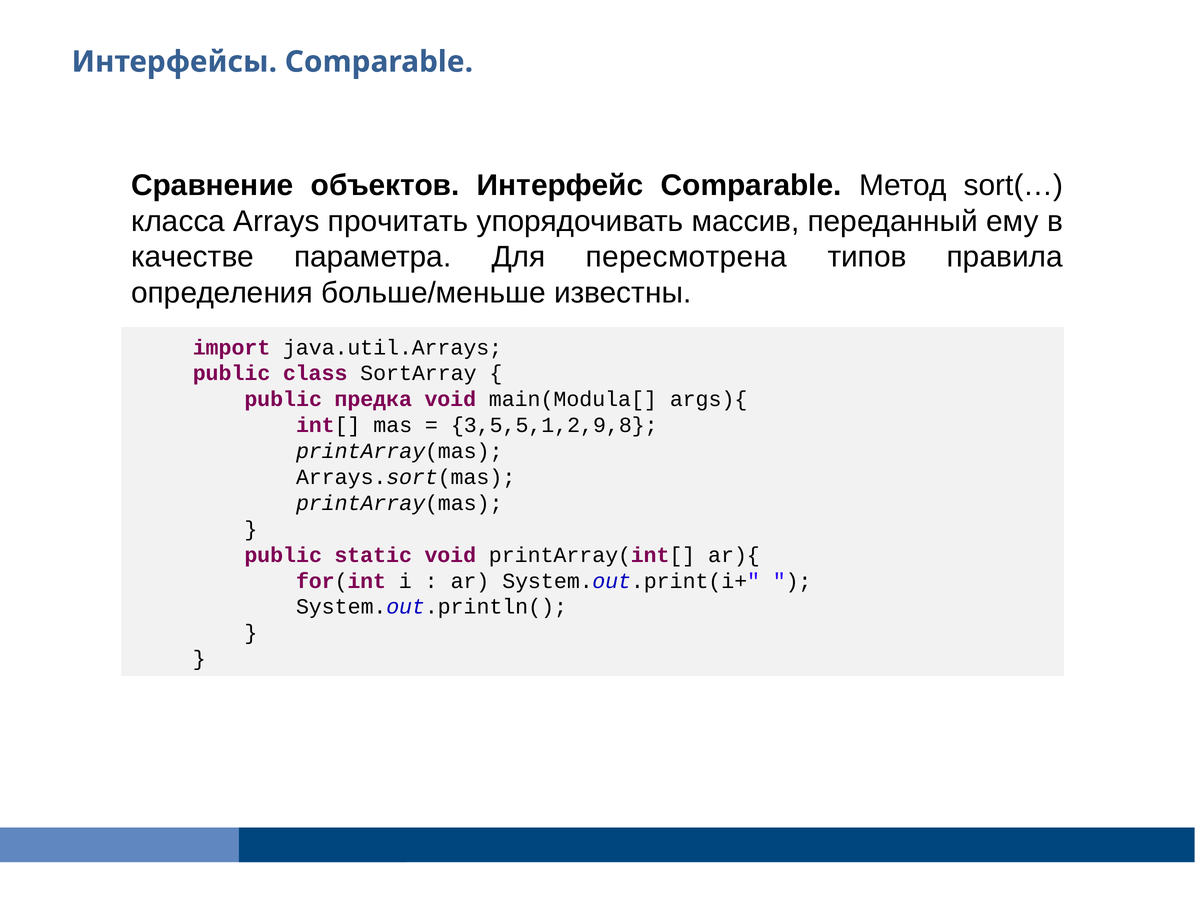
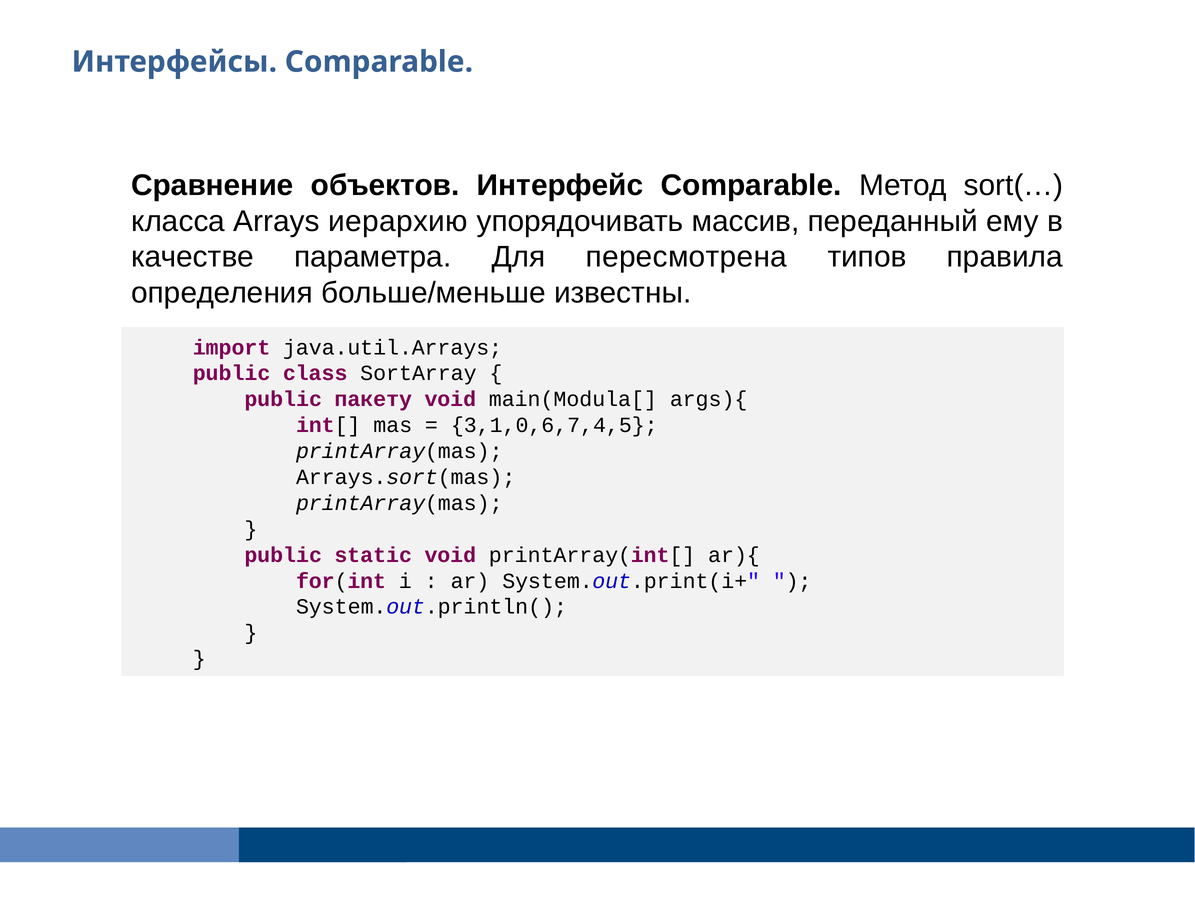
прочитать: прочитать -> иерархию
предка: предка -> пакету
3,5,5,1,2,9,8: 3,5,5,1,2,9,8 -> 3,1,0,6,7,4,5
